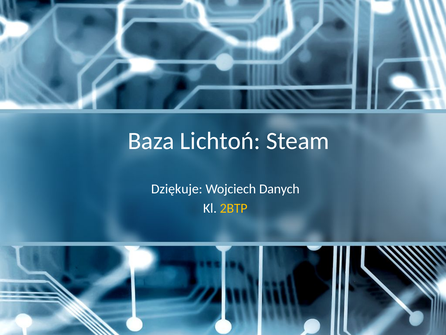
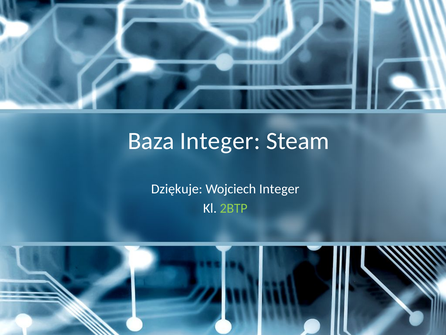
Baza Lichtoń: Lichtoń -> Integer
Wojciech Danych: Danych -> Integer
2BTP colour: yellow -> light green
